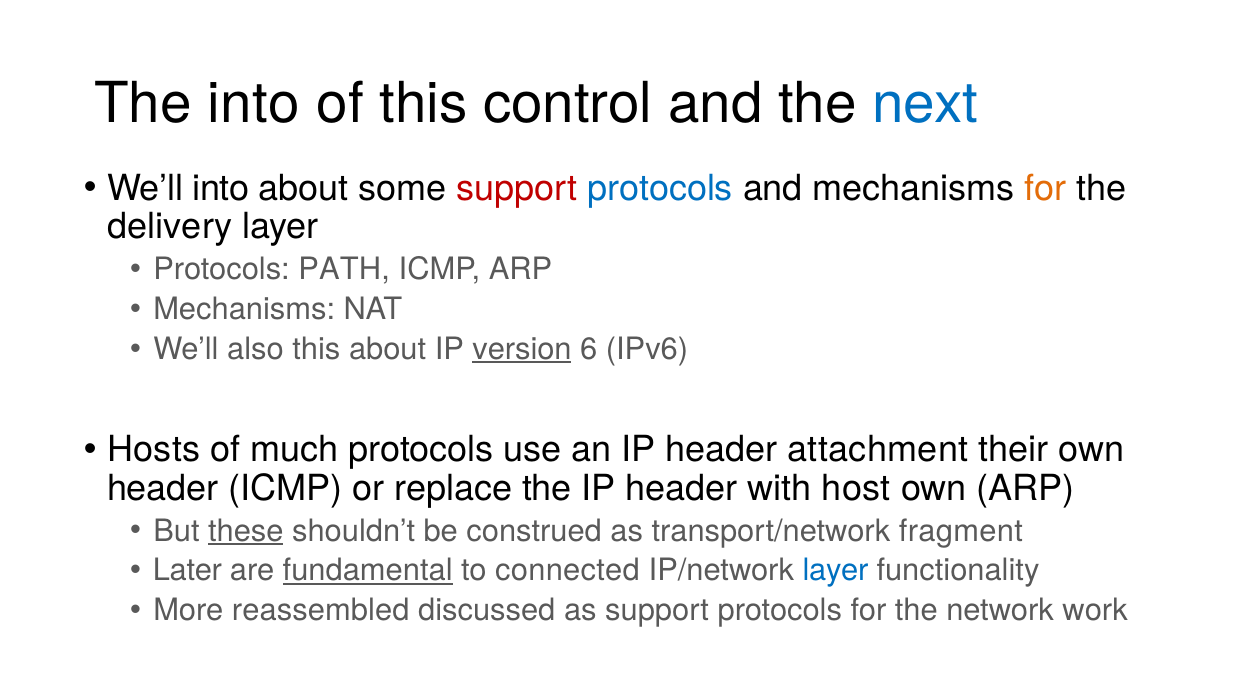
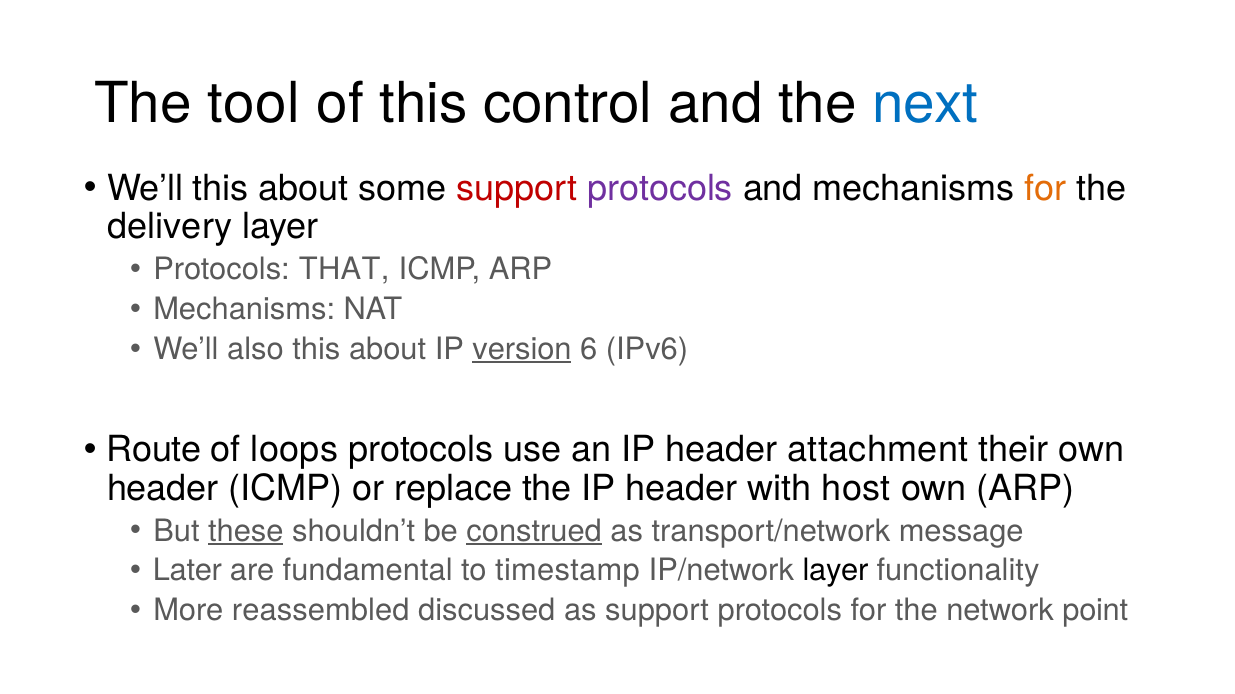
The into: into -> tool
We’ll into: into -> this
protocols at (660, 188) colour: blue -> purple
PATH: PATH -> THAT
Hosts: Hosts -> Route
much: much -> loops
construed underline: none -> present
fragment: fragment -> message
fundamental underline: present -> none
connected: connected -> timestamp
layer at (835, 571) colour: blue -> black
work: work -> point
